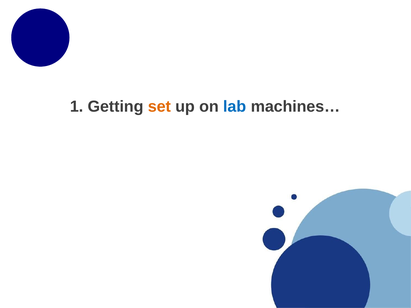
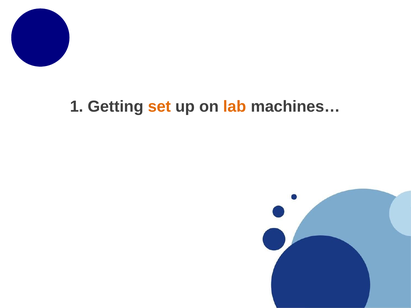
lab colour: blue -> orange
